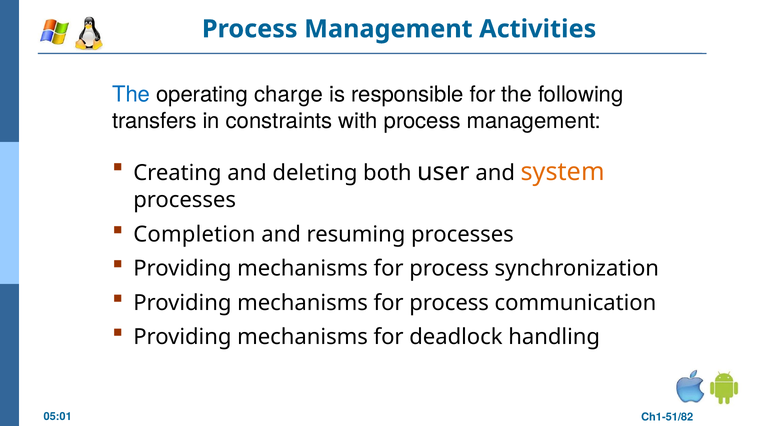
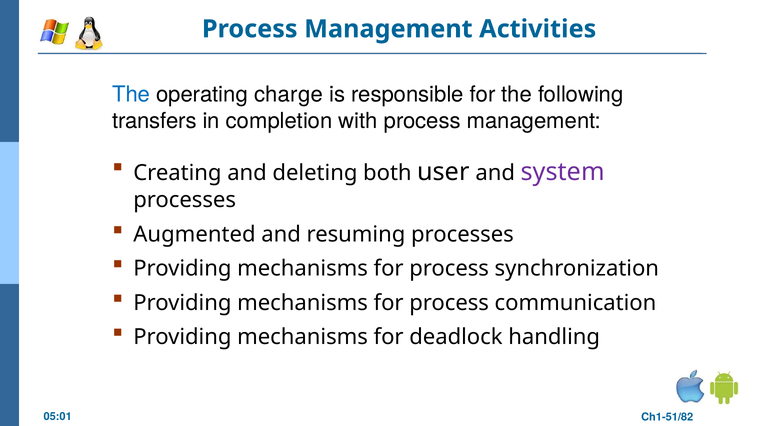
constraints: constraints -> completion
system colour: orange -> purple
Completion: Completion -> Augmented
